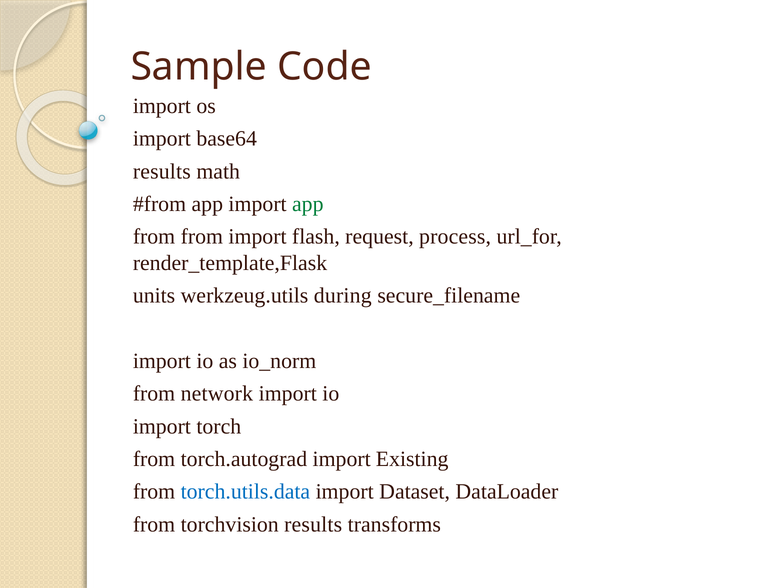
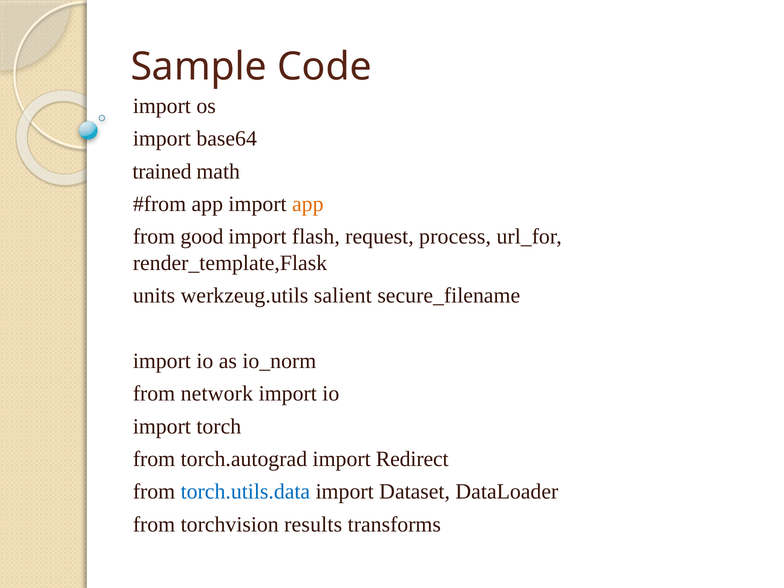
results at (162, 171): results -> trained
app at (308, 204) colour: green -> orange
from from: from -> good
during: during -> salient
Existing: Existing -> Redirect
